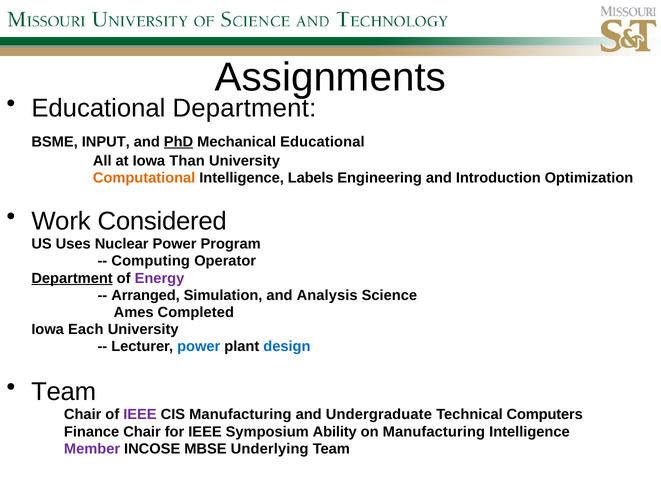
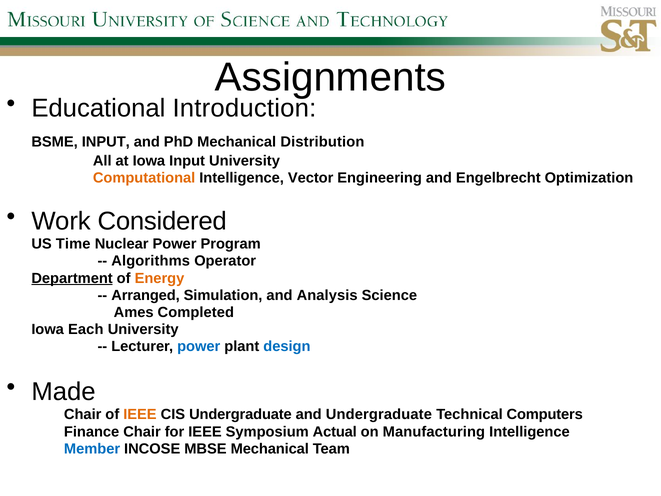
Educational Department: Department -> Introduction
PhD underline: present -> none
Mechanical Educational: Educational -> Distribution
Iowa Than: Than -> Input
Labels: Labels -> Vector
Introduction: Introduction -> Engelbrecht
Uses: Uses -> Time
Computing: Computing -> Algorithms
Energy colour: purple -> orange
Team at (64, 392): Team -> Made
IEEE at (140, 414) colour: purple -> orange
CIS Manufacturing: Manufacturing -> Undergraduate
Ability: Ability -> Actual
Member colour: purple -> blue
MBSE Underlying: Underlying -> Mechanical
